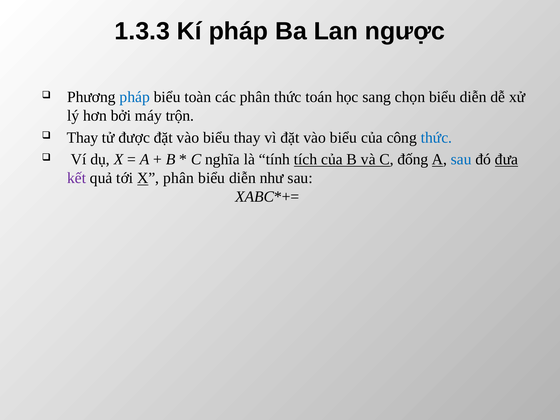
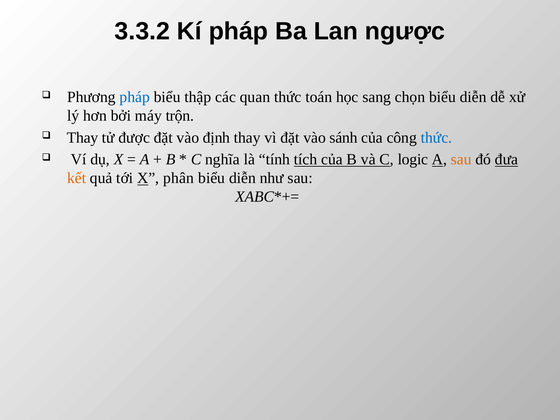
1.3.3: 1.3.3 -> 3.3.2
toàn: toàn -> thập
các phân: phân -> quan
được đặt vào biểu: biểu -> định
vì đặt vào biểu: biểu -> sánh
đống: đống -> logic
sau at (461, 159) colour: blue -> orange
kết colour: purple -> orange
